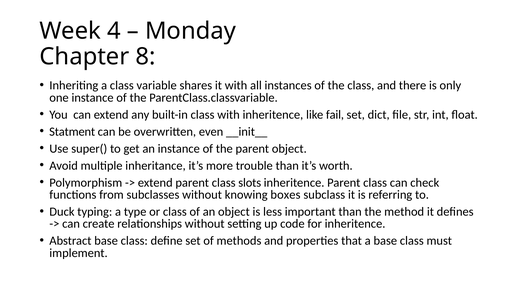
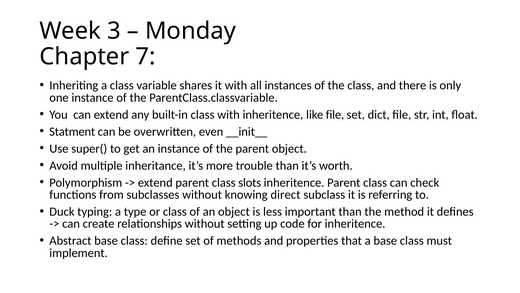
4: 4 -> 3
8: 8 -> 7
like fail: fail -> file
boxes: boxes -> direct
